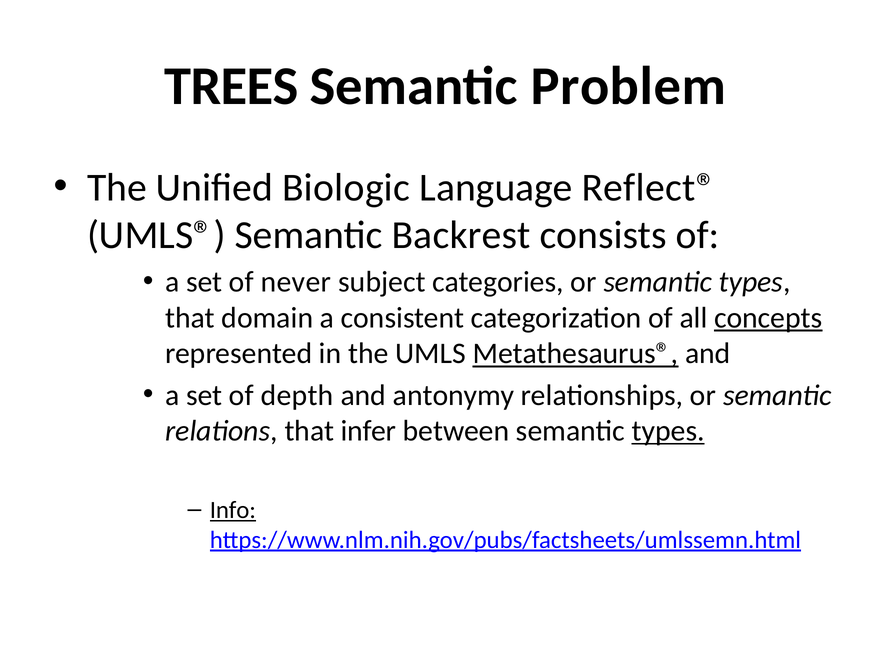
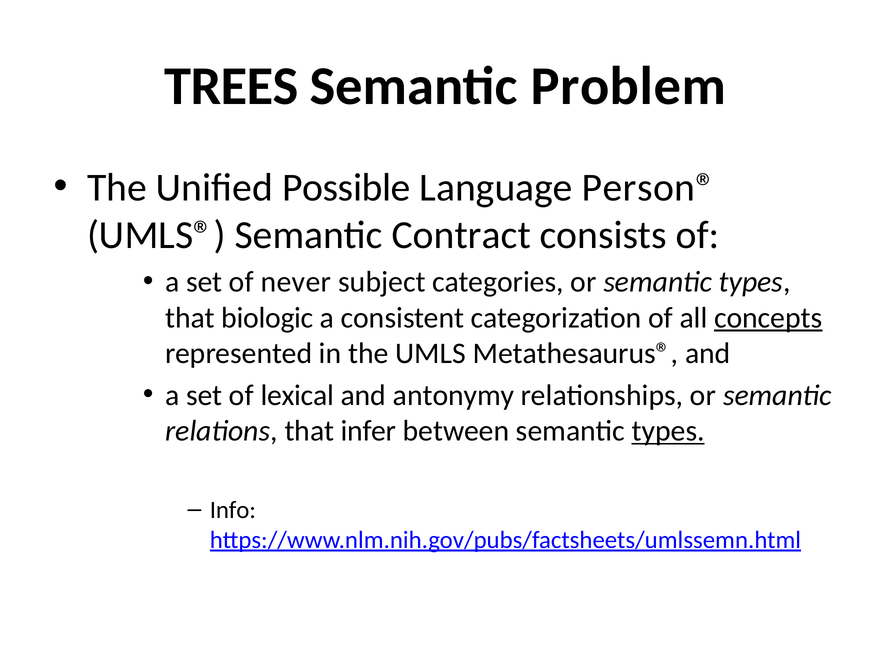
Biologic: Biologic -> Possible
Reflect®: Reflect® -> Person®
Backrest: Backrest -> Contract
domain: domain -> biologic
Metathesaurus® underline: present -> none
depth: depth -> lexical
Info underline: present -> none
